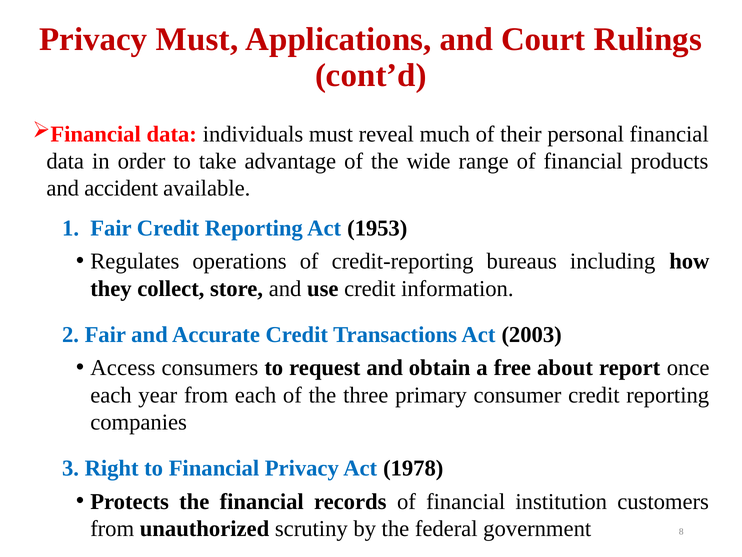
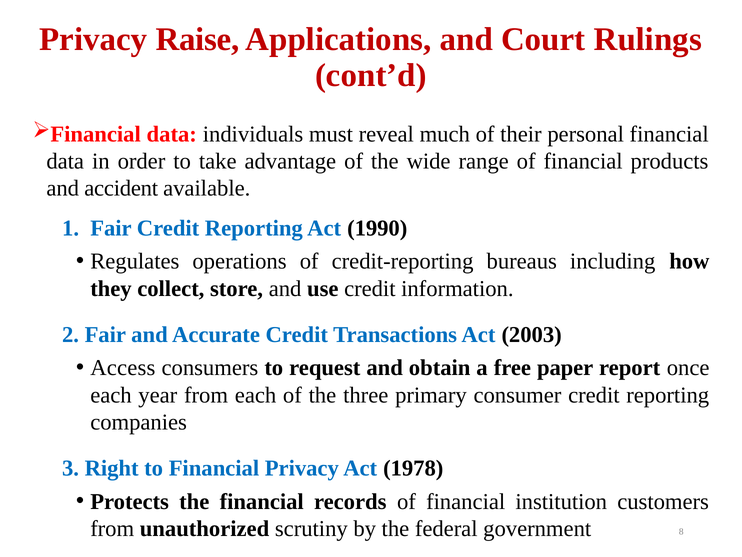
Privacy Must: Must -> Raise
1953: 1953 -> 1990
about: about -> paper
